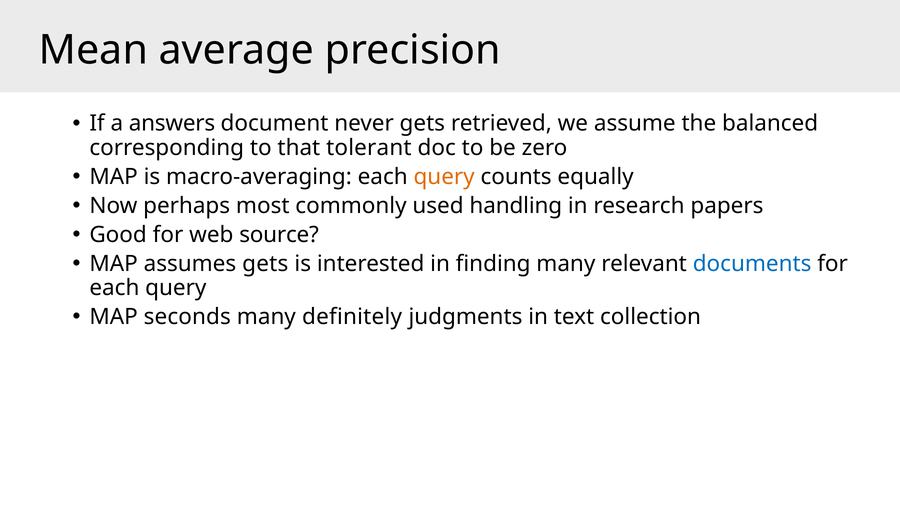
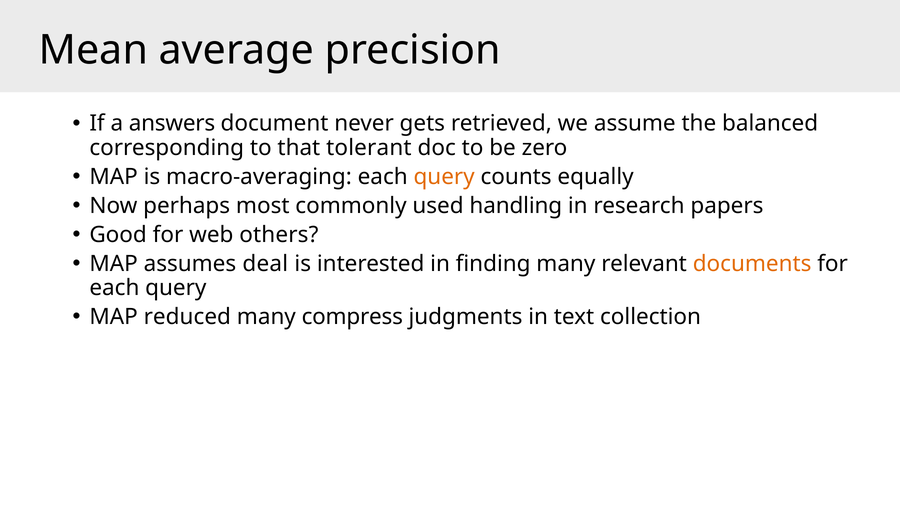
source: source -> others
assumes gets: gets -> deal
documents colour: blue -> orange
seconds: seconds -> reduced
definitely: definitely -> compress
